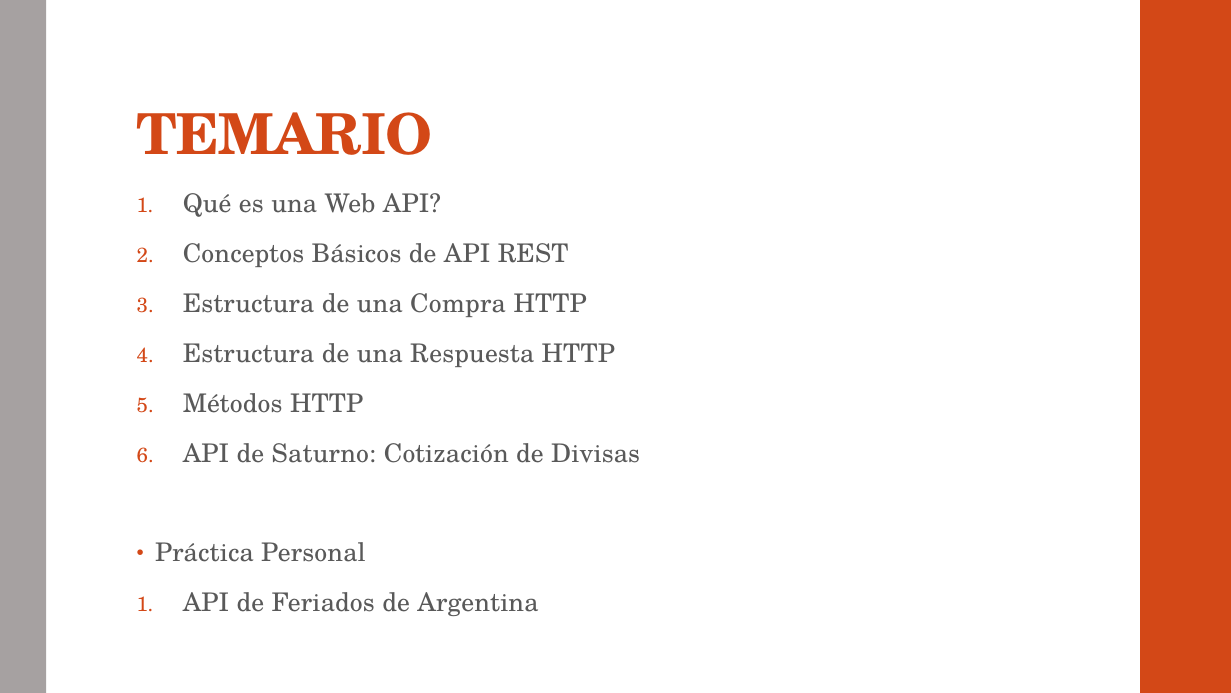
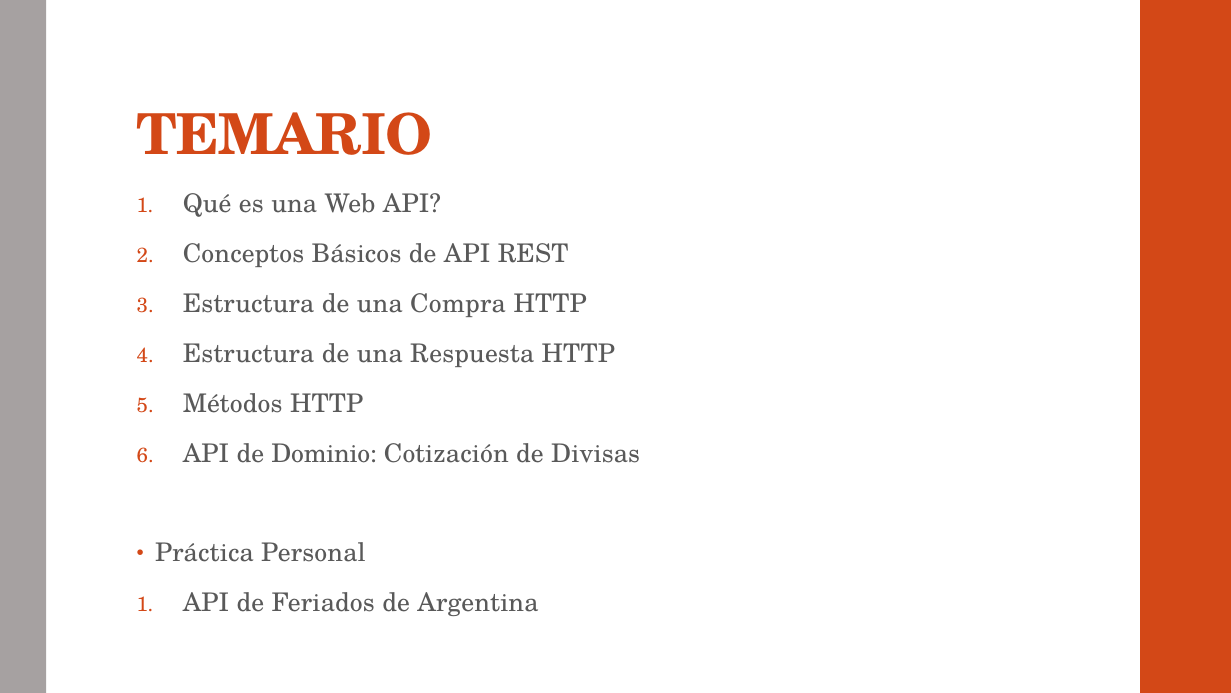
Saturno: Saturno -> Dominio
